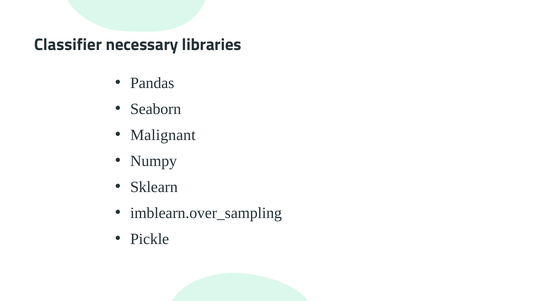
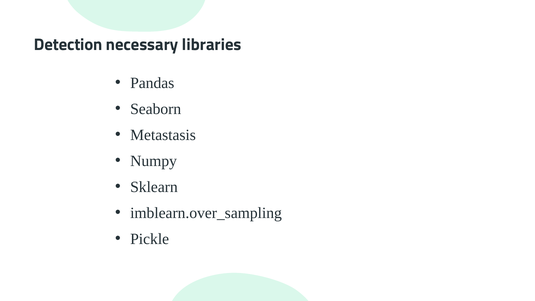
Classifier: Classifier -> Detection
Malignant: Malignant -> Metastasis
